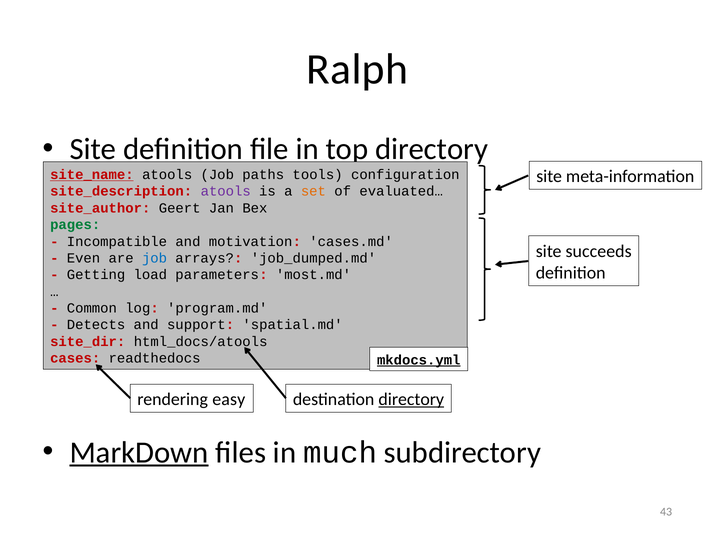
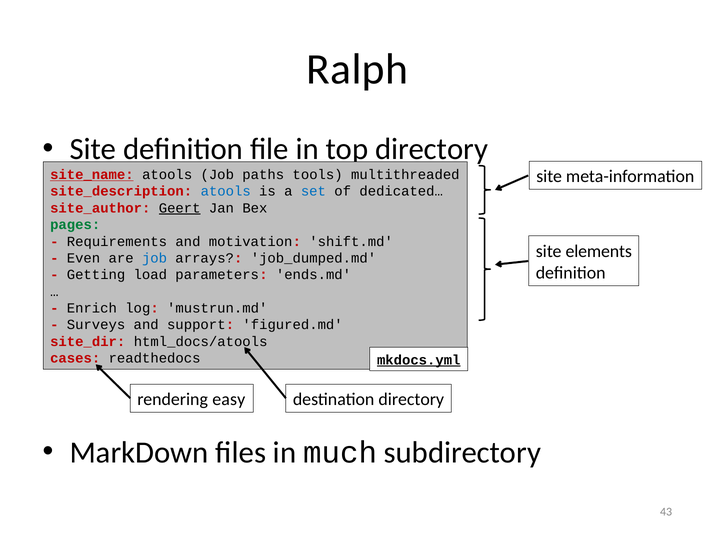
configuration: configuration -> multithreaded
atools at (226, 191) colour: purple -> blue
set colour: orange -> blue
evaluated…: evaluated… -> dedicated…
Geert underline: none -> present
Incompatible: Incompatible -> Requirements
cases.md: cases.md -> shift.md
succeeds: succeeds -> elements
most.md: most.md -> ends.md
Common: Common -> Enrich
program.md: program.md -> mustrun.md
Detects: Detects -> Surveys
spatial.md: spatial.md -> figured.md
directory at (411, 400) underline: present -> none
MarkDown underline: present -> none
